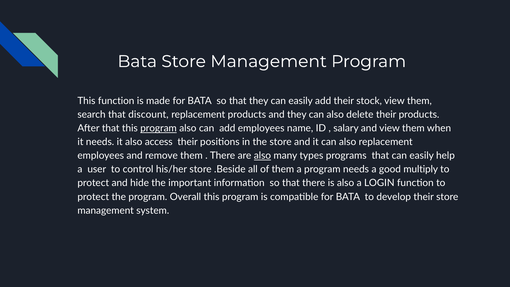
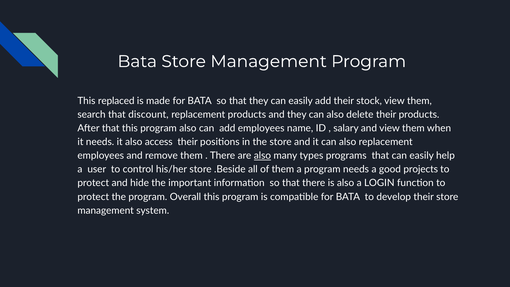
This function: function -> replaced
program at (159, 128) underline: present -> none
multiply: multiply -> projects
